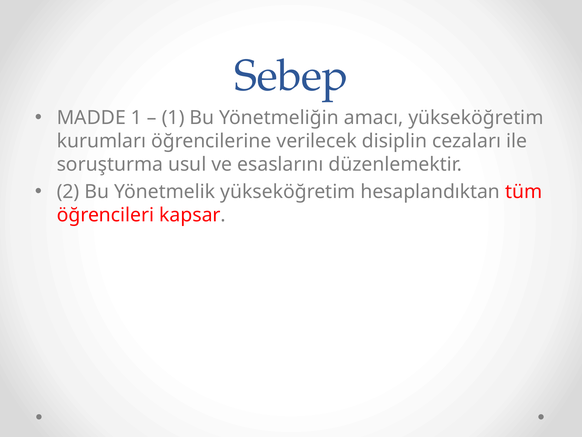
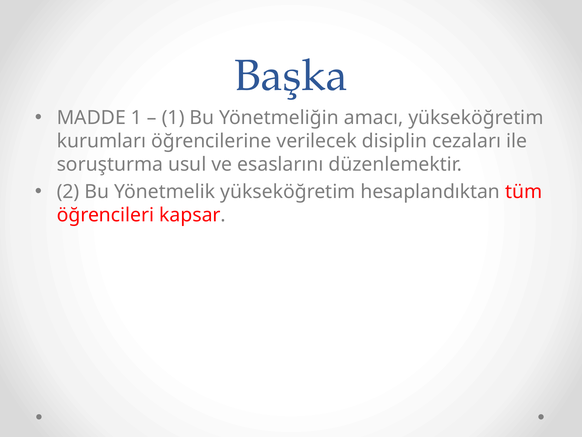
Sebep: Sebep -> Başka
